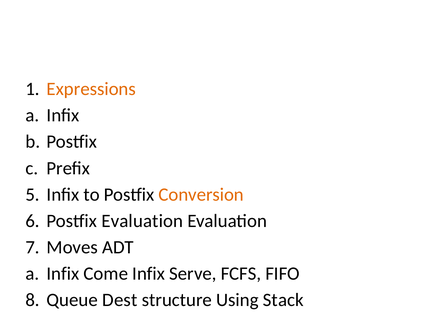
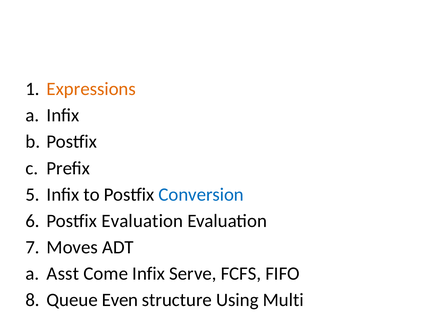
Conversion colour: orange -> blue
Infix at (63, 274): Infix -> Asst
Dest: Dest -> Even
Stack: Stack -> Multi
